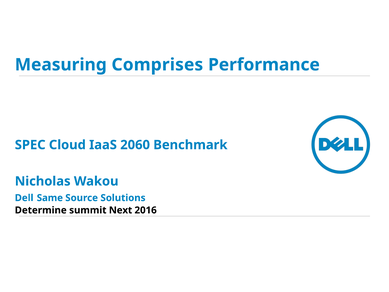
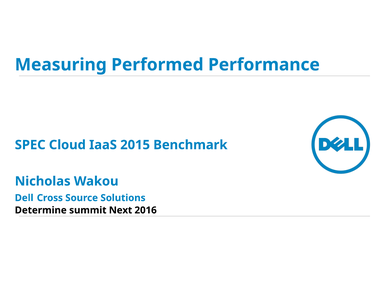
Comprises: Comprises -> Performed
2060: 2060 -> 2015
Same: Same -> Cross
